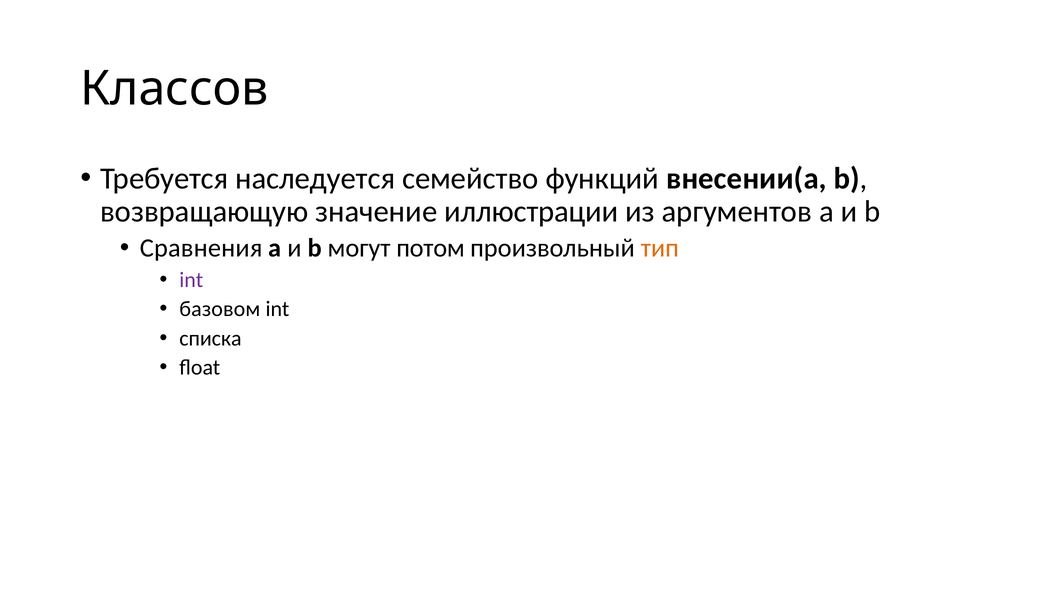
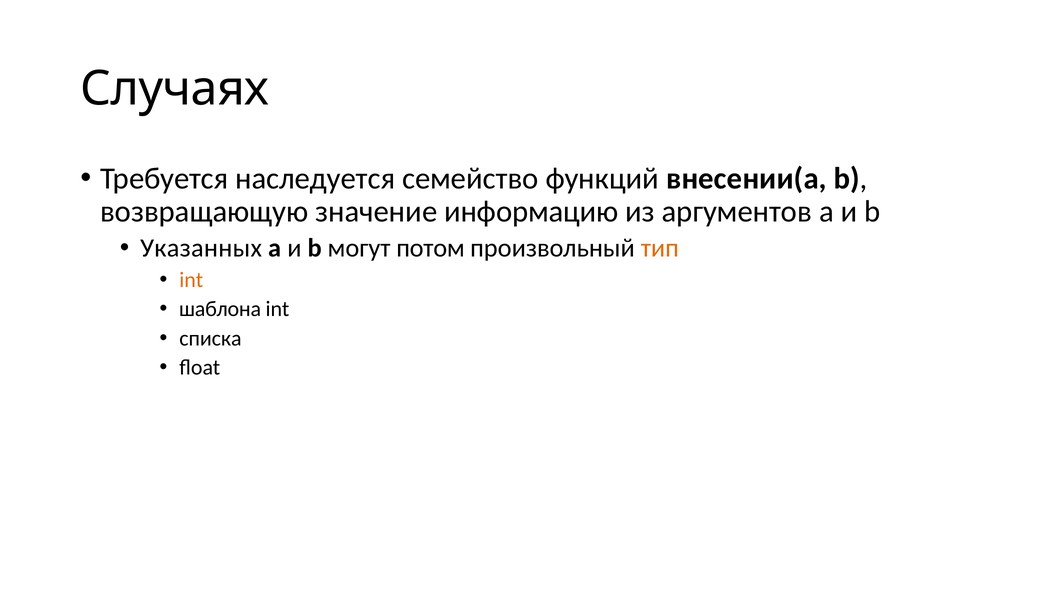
Классов: Классов -> Случаях
иллюстрации: иллюстрации -> информацию
Сравнения: Сравнения -> Указанных
int at (191, 280) colour: purple -> orange
базовом: базовом -> шаблона
